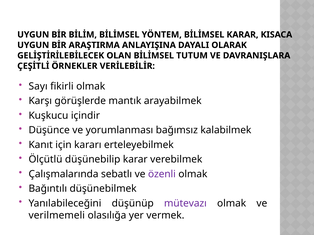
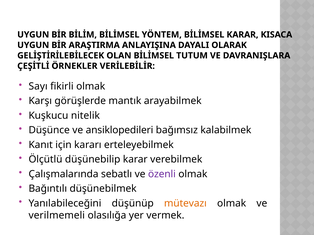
içindir: içindir -> nitelik
yorumlanması: yorumlanması -> ansiklopedileri
mütevazı colour: purple -> orange
